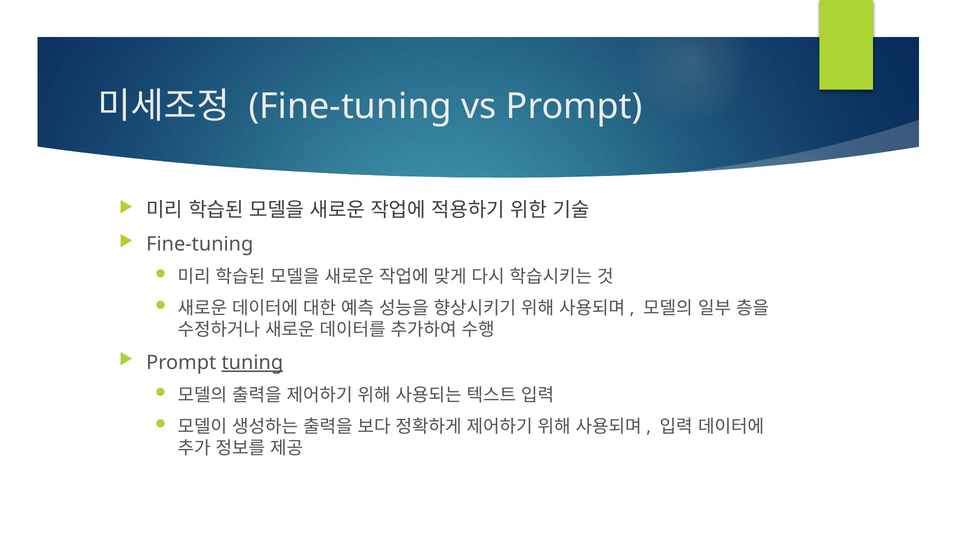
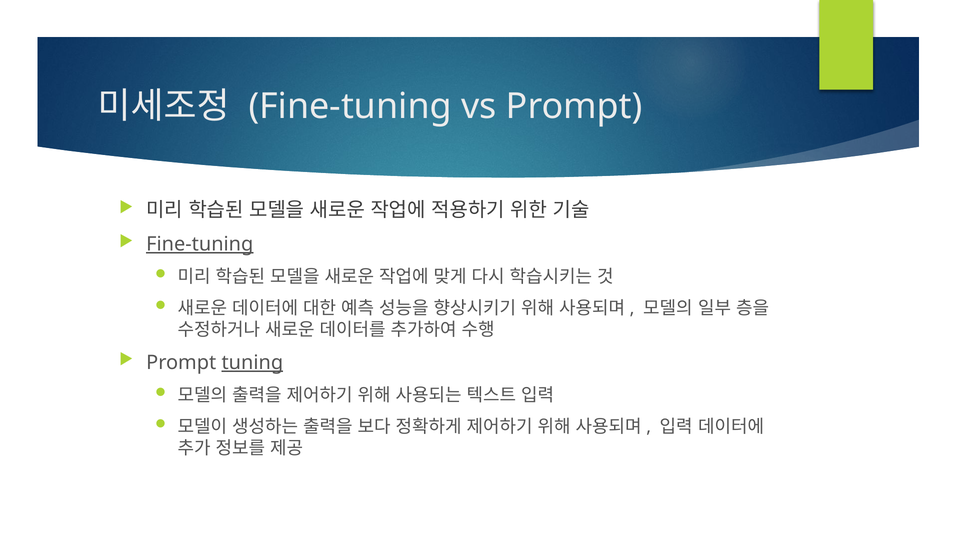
Fine-tuning at (200, 244) underline: none -> present
